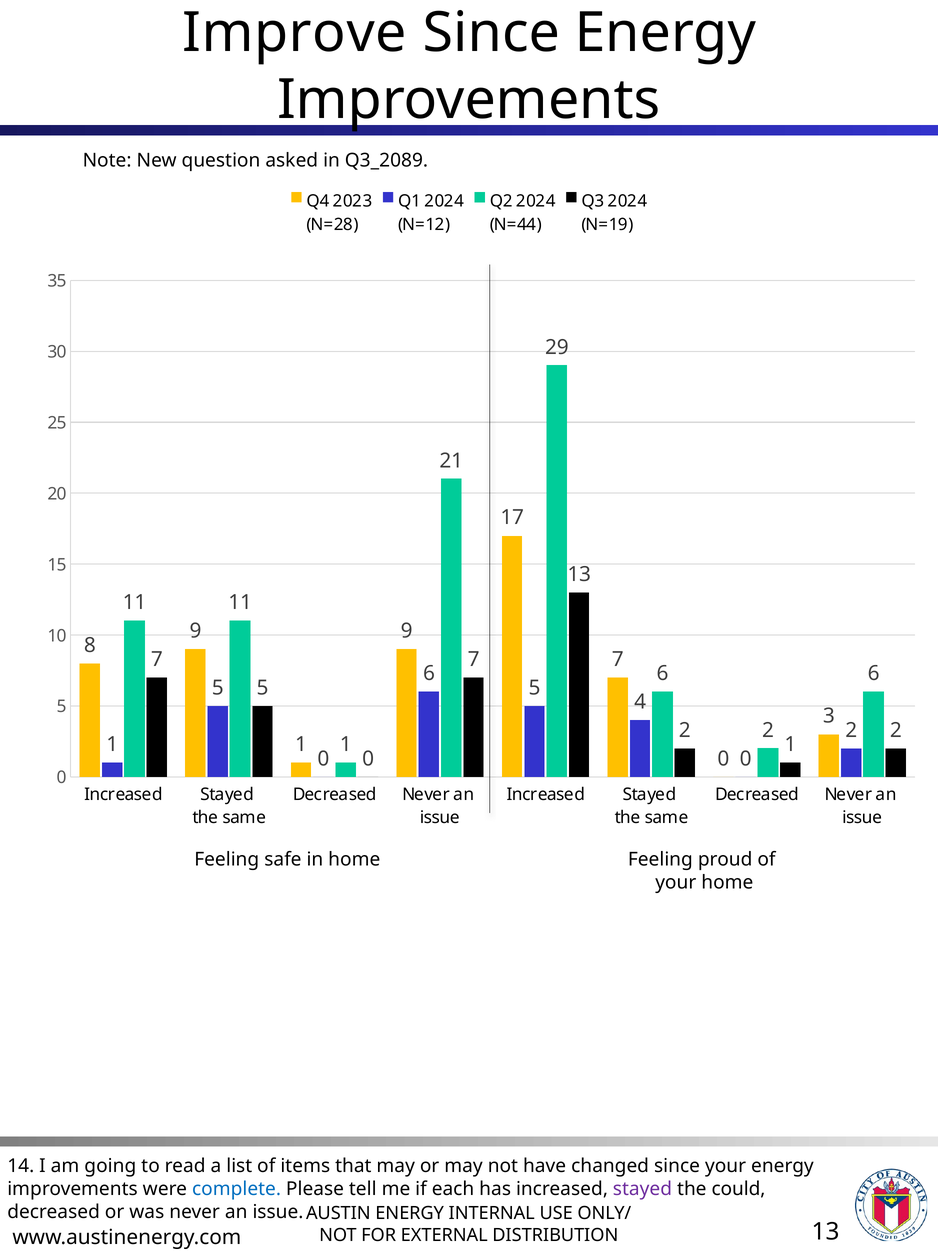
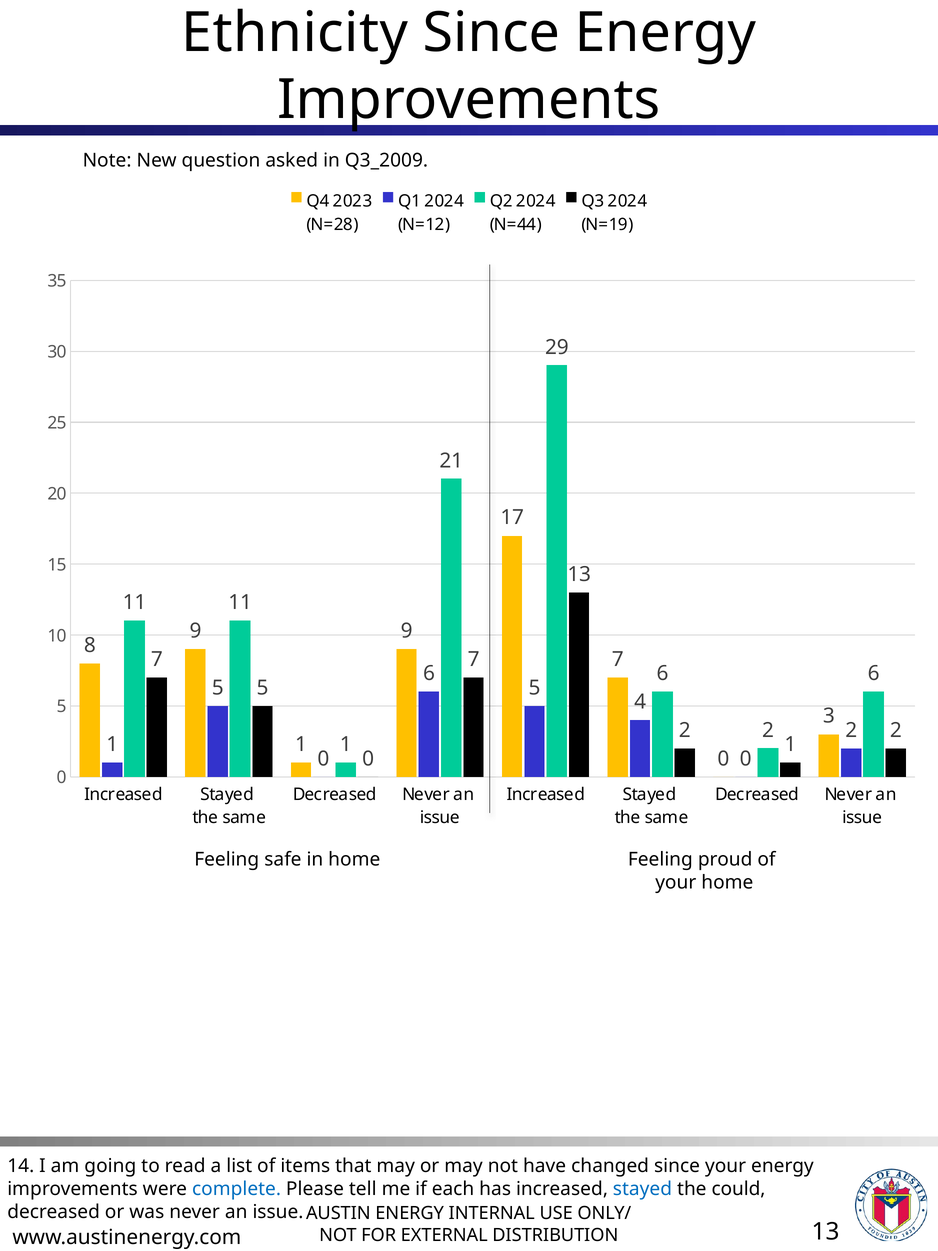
Improve: Improve -> Ethnicity
Q3_2089: Q3_2089 -> Q3_2009
stayed at (642, 1189) colour: purple -> blue
